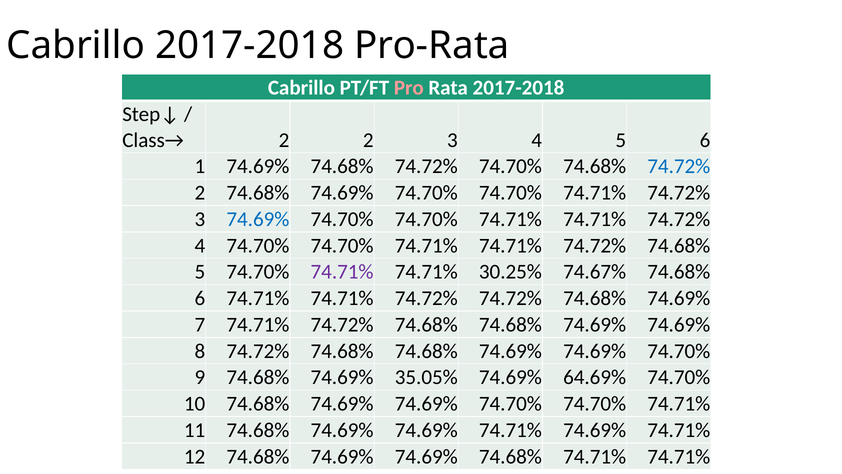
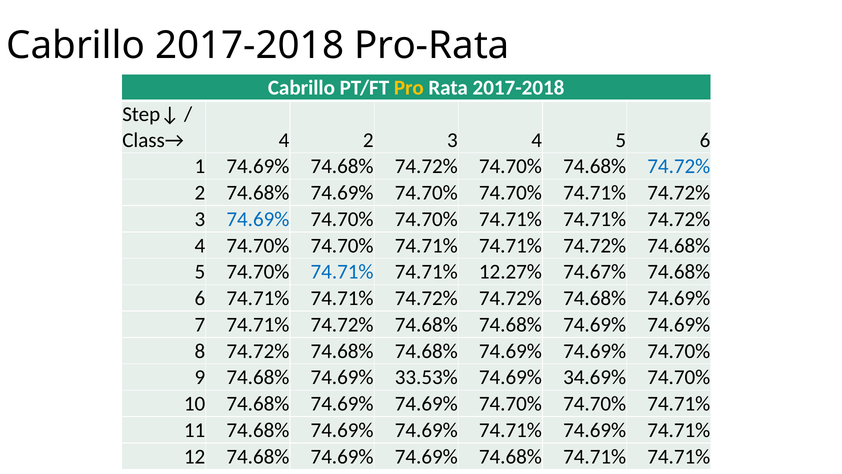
Pro colour: pink -> yellow
Class→ 2: 2 -> 4
74.71% at (342, 272) colour: purple -> blue
30.25%: 30.25% -> 12.27%
35.05%: 35.05% -> 33.53%
64.69%: 64.69% -> 34.69%
